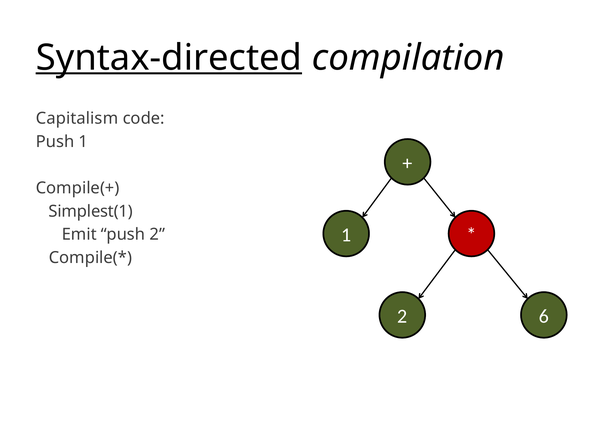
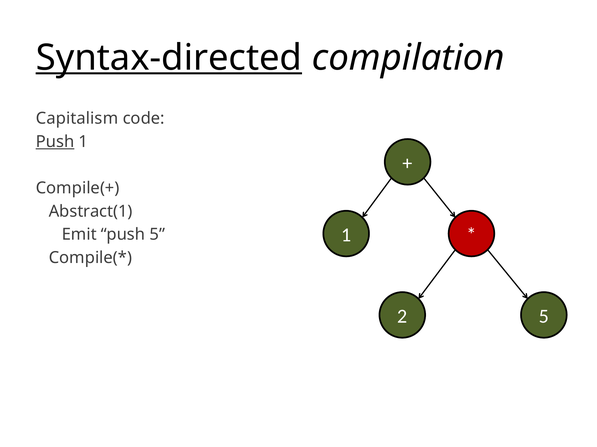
Push at (55, 142) underline: none -> present
Simplest(1: Simplest(1 -> Abstract(1
push 2: 2 -> 5
2 6: 6 -> 5
